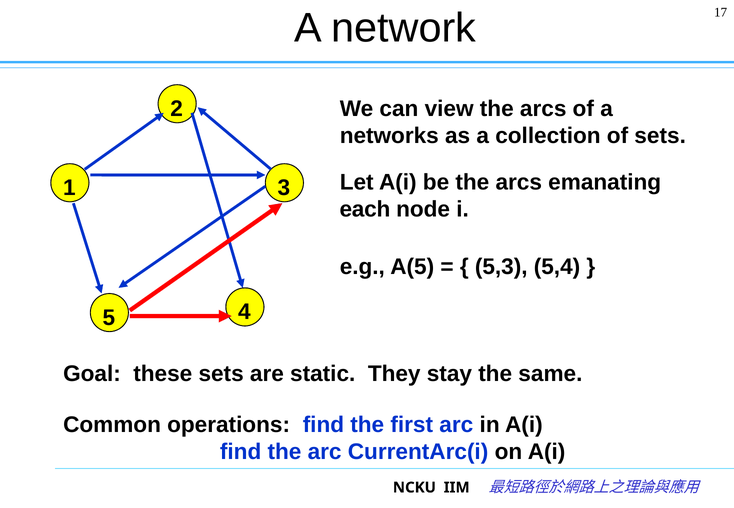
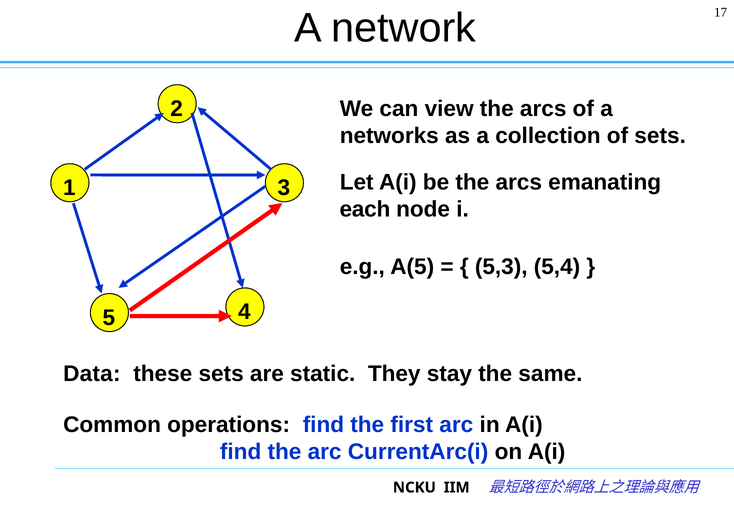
Goal: Goal -> Data
